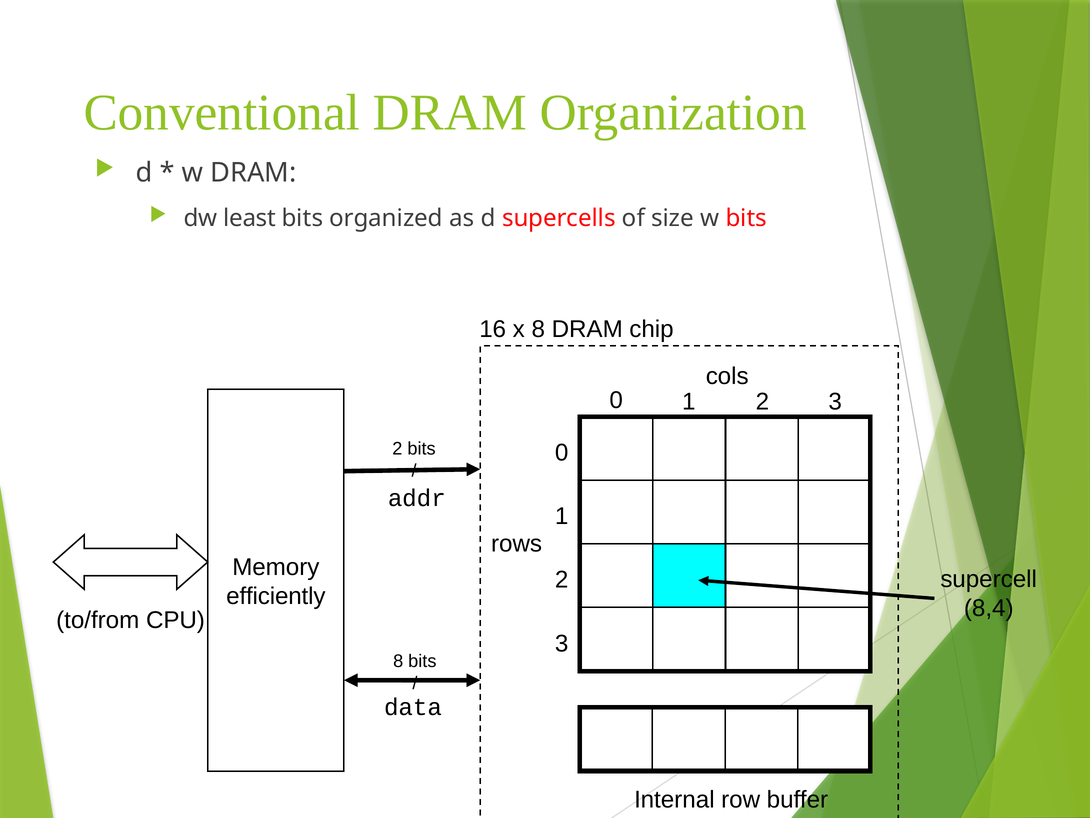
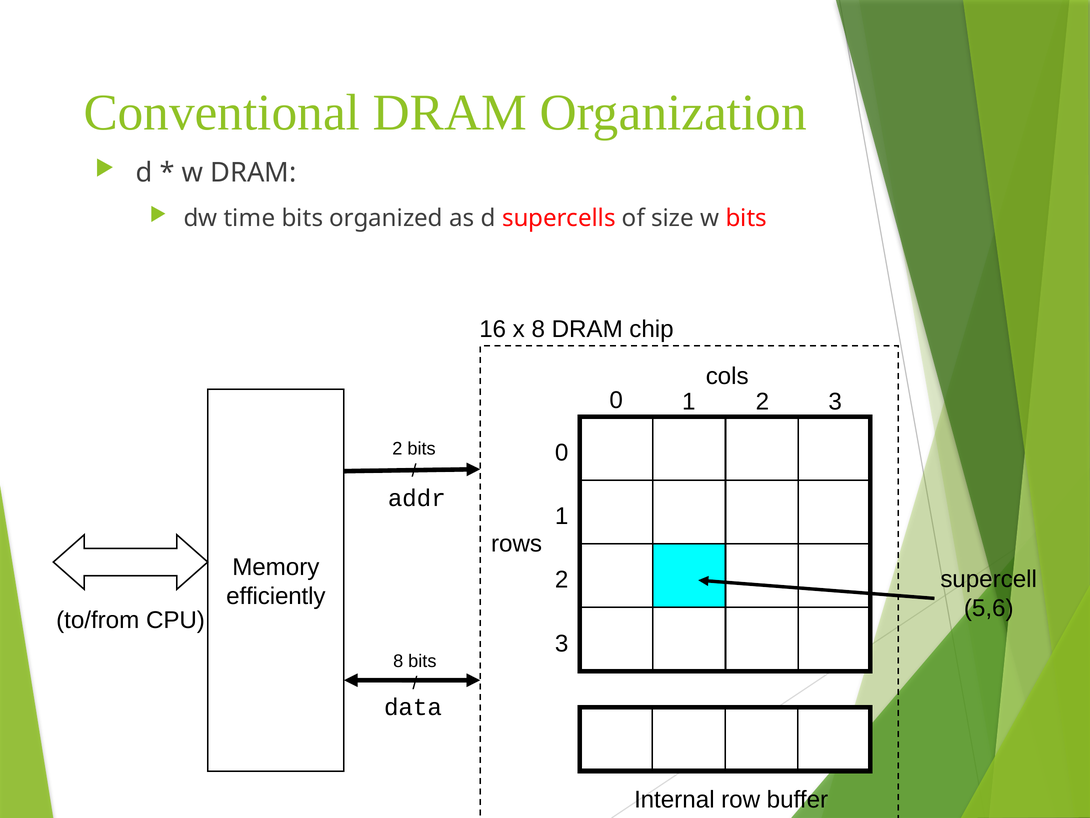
least: least -> time
8,4: 8,4 -> 5,6
